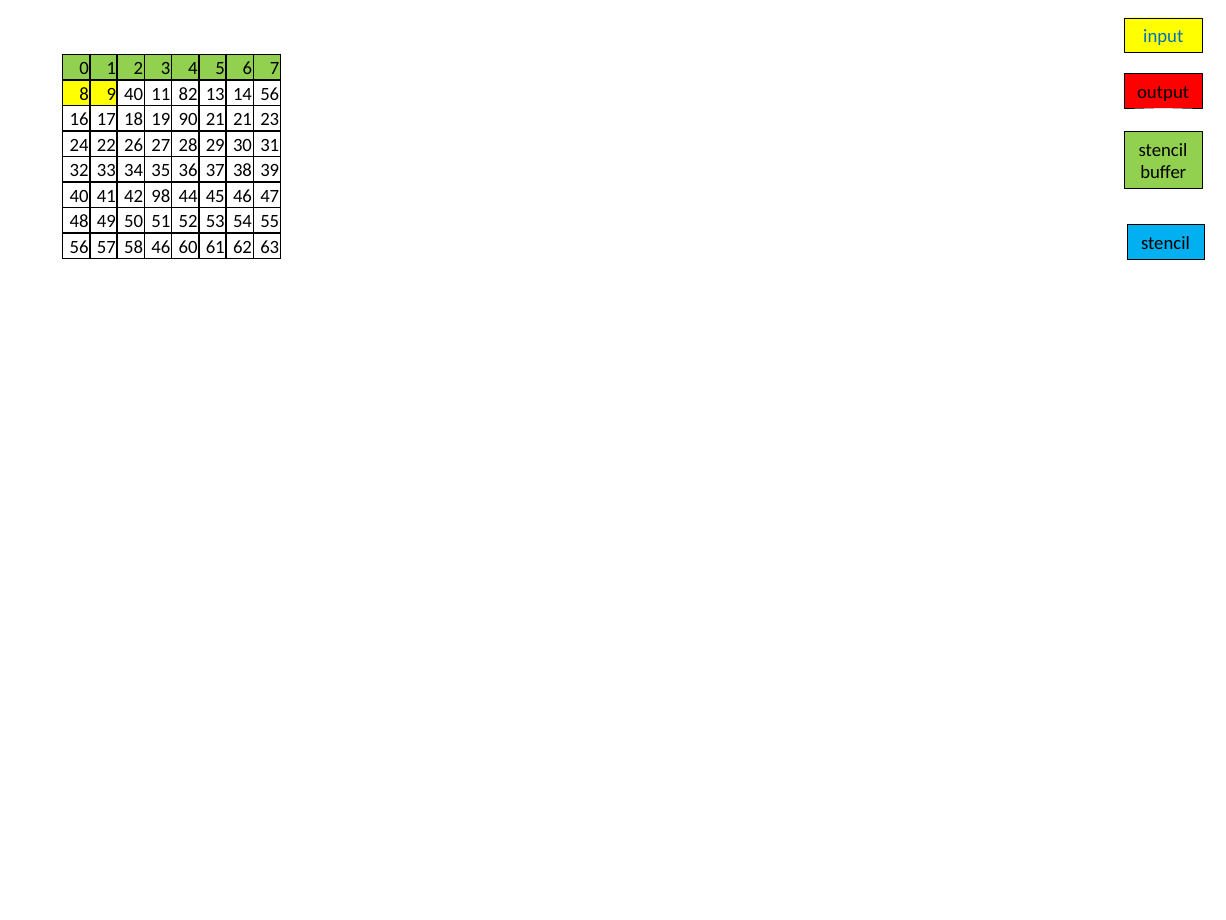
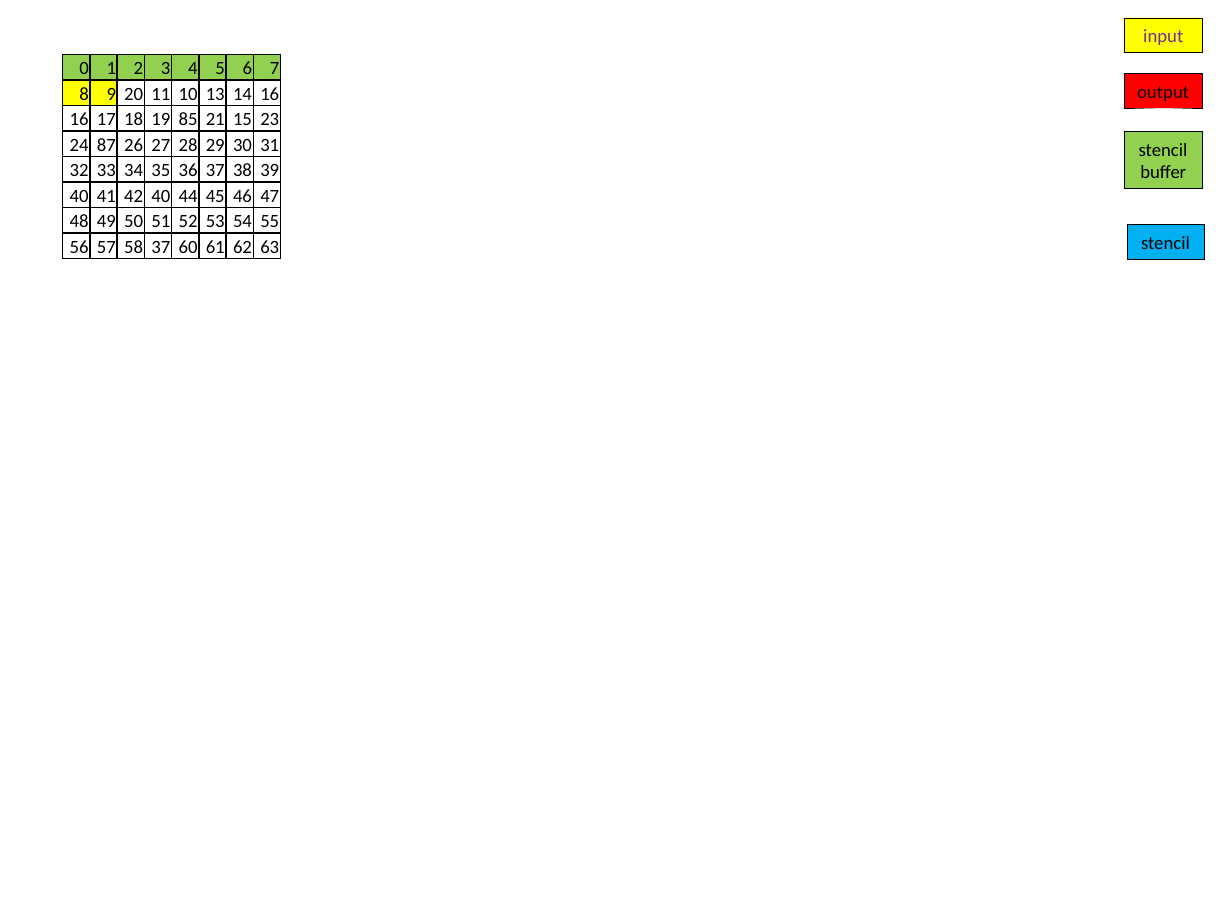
input colour: blue -> purple
9 40: 40 -> 20
82: 82 -> 10
14 56: 56 -> 16
90: 90 -> 85
21 21: 21 -> 15
22: 22 -> 87
42 98: 98 -> 40
58 46: 46 -> 37
